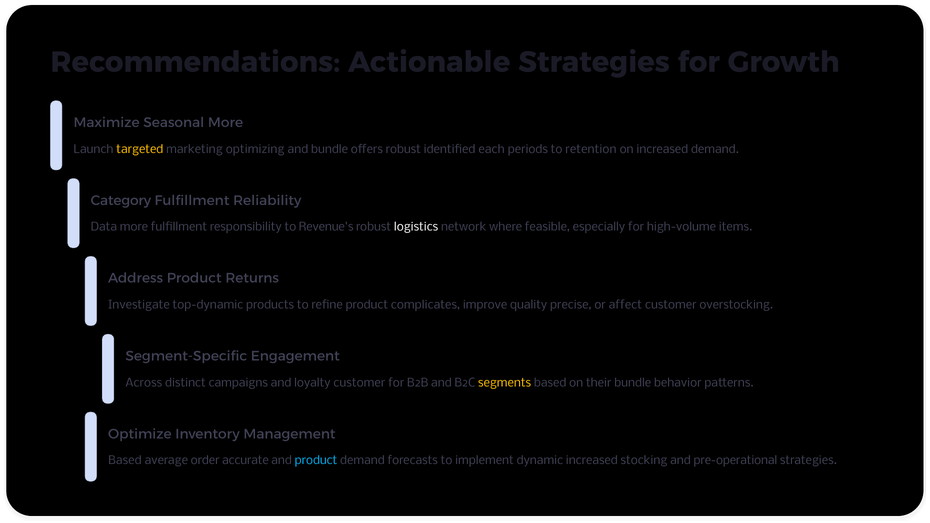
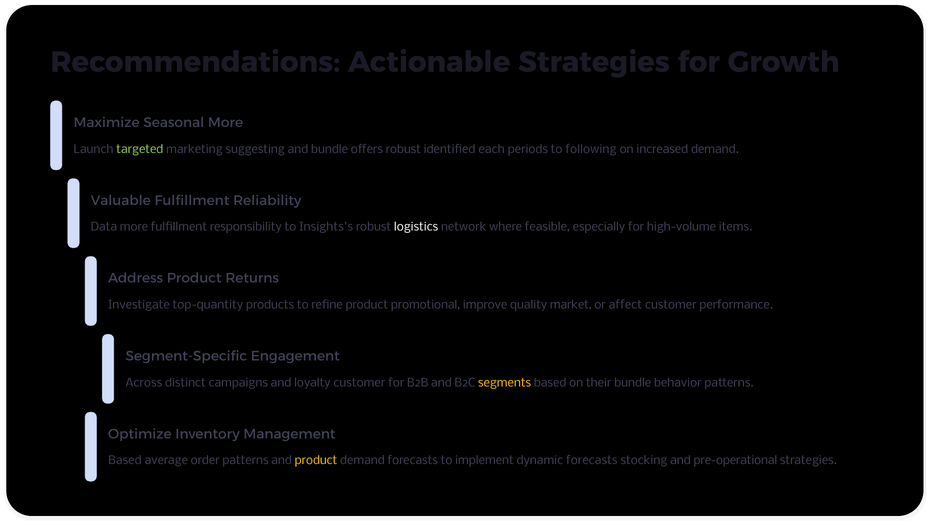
targeted colour: yellow -> light green
optimizing: optimizing -> suggesting
retention: retention -> following
Category: Category -> Valuable
Revenue's: Revenue's -> Insights's
top-dynamic: top-dynamic -> top-quantity
complicates: complicates -> promotional
precise: precise -> market
overstocking: overstocking -> performance
order accurate: accurate -> patterns
product at (316, 461) colour: light blue -> yellow
dynamic increased: increased -> forecasts
